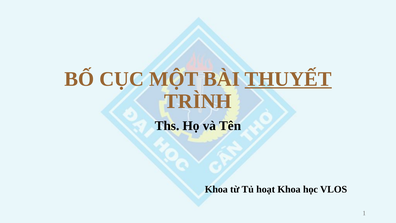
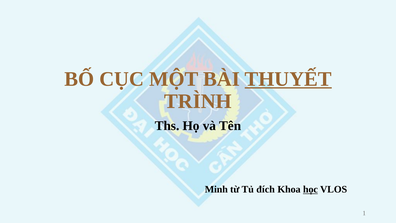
Khoa at (216, 189): Khoa -> Minh
hoạt: hoạt -> đích
học underline: none -> present
